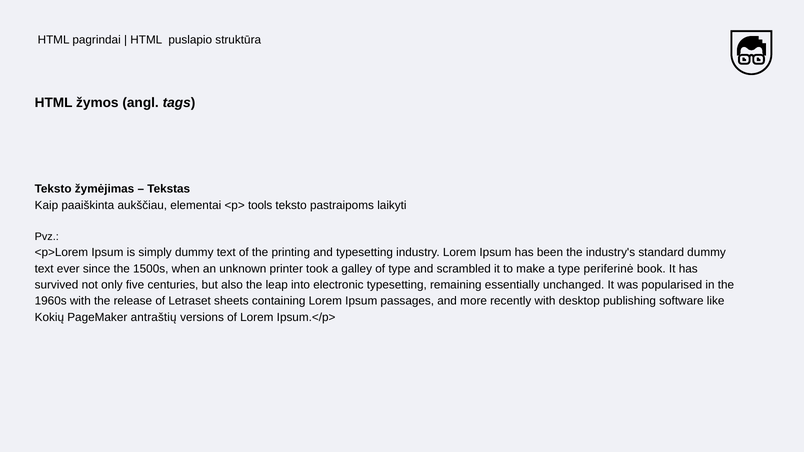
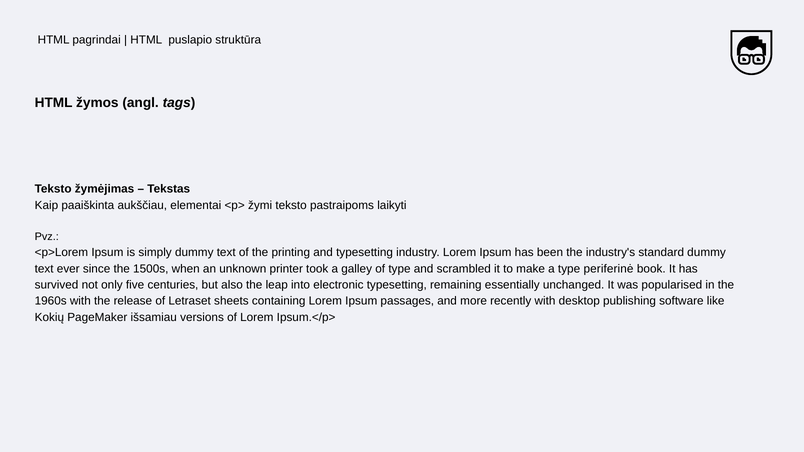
tools: tools -> žymi
antraštių: antraštių -> išsamiau
